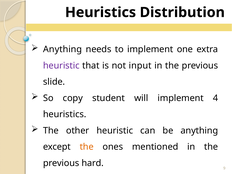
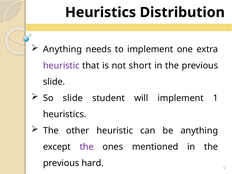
input: input -> short
So copy: copy -> slide
4: 4 -> 1
the at (87, 147) colour: orange -> purple
